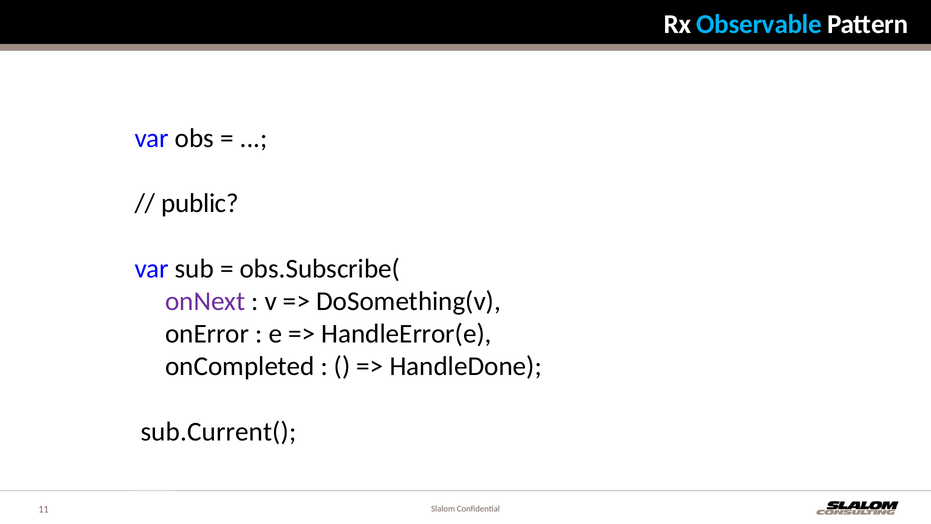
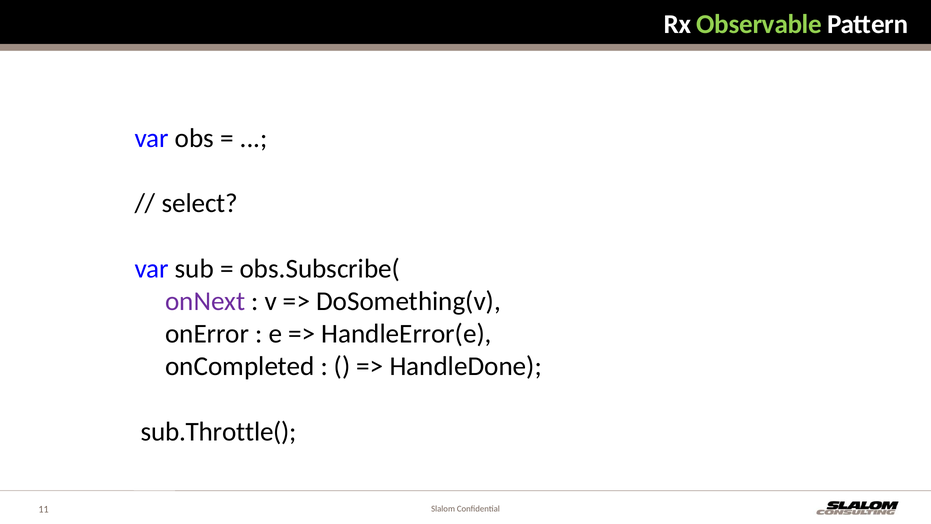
Observable colour: light blue -> light green
public: public -> select
sub.Current(: sub.Current( -> sub.Throttle(
